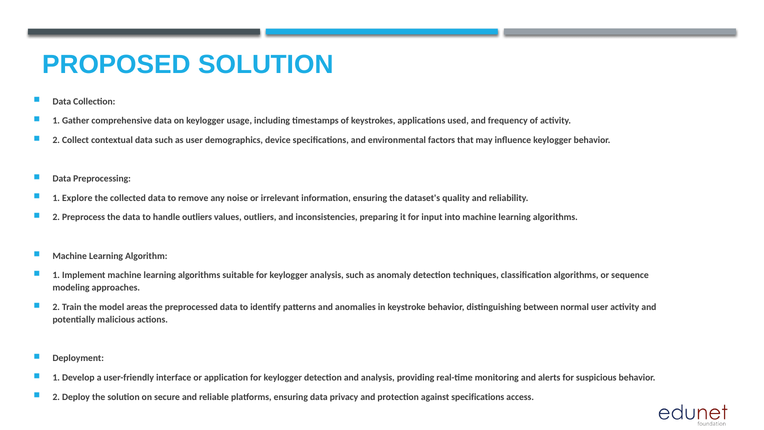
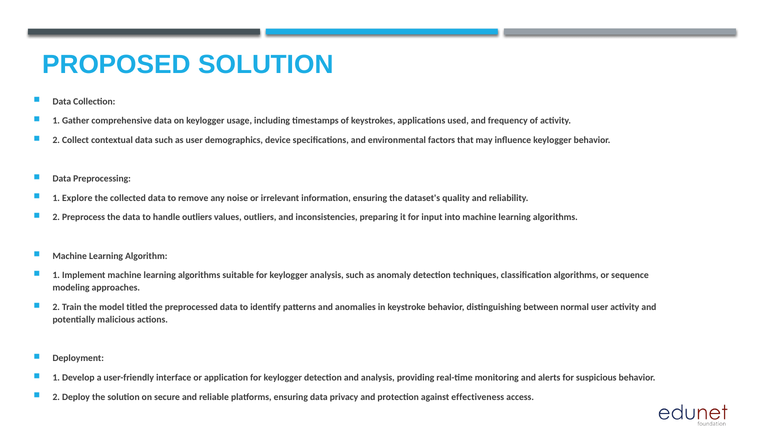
areas: areas -> titled
against specifications: specifications -> effectiveness
